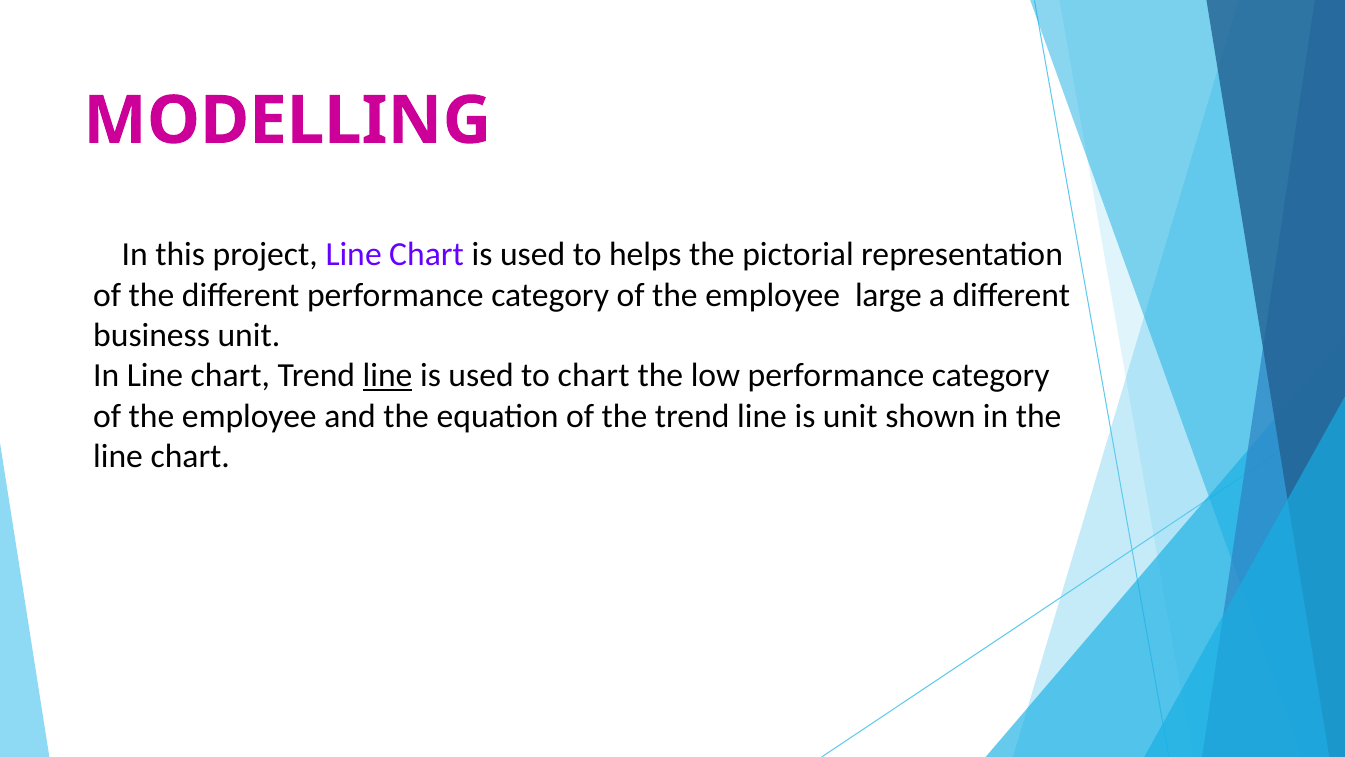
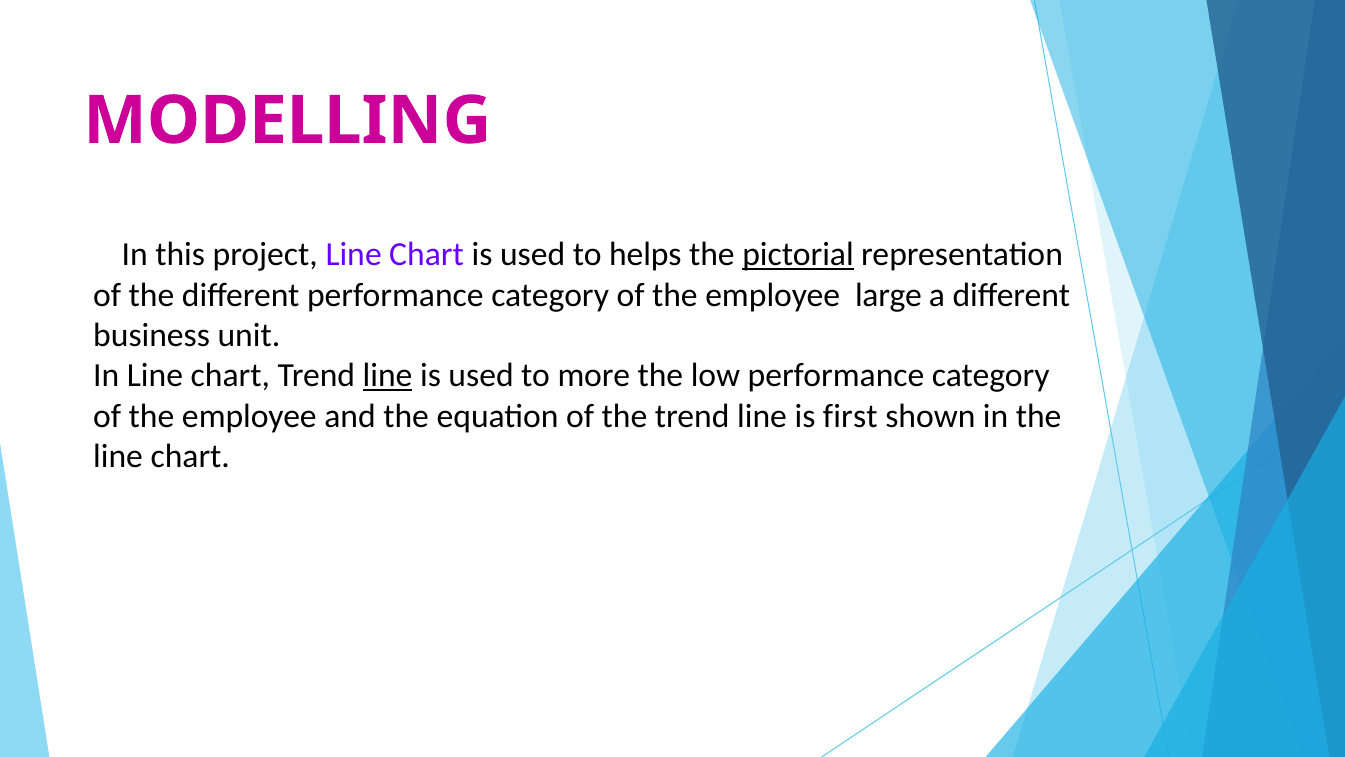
pictorial underline: none -> present
to chart: chart -> more
is unit: unit -> first
